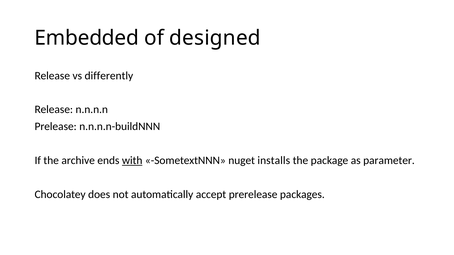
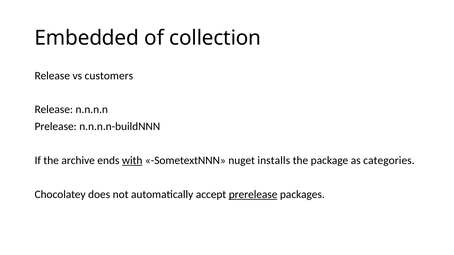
designed: designed -> collection
differently: differently -> customers
parameter: parameter -> categories
prerelease underline: none -> present
